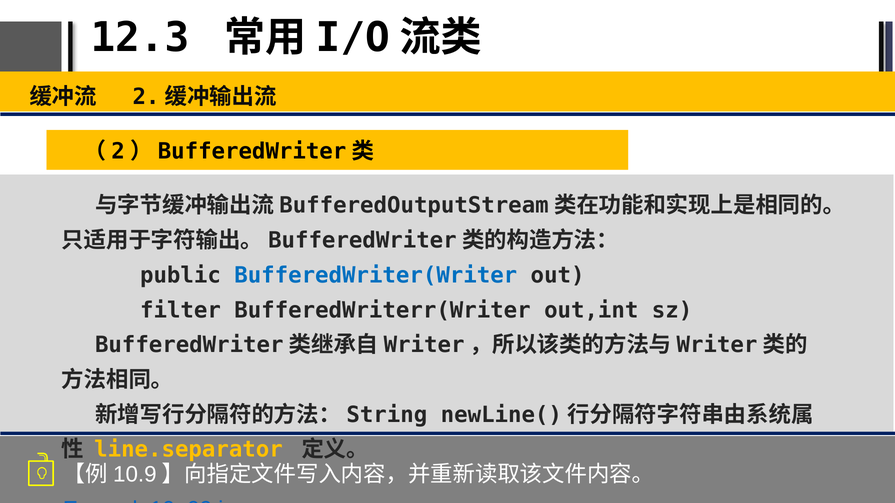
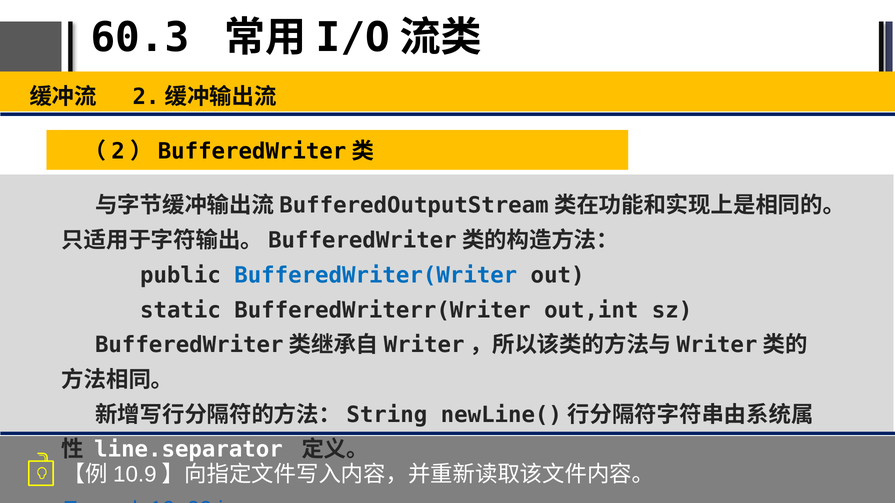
12.3: 12.3 -> 60.3
filter: filter -> static
line.separator colour: yellow -> white
